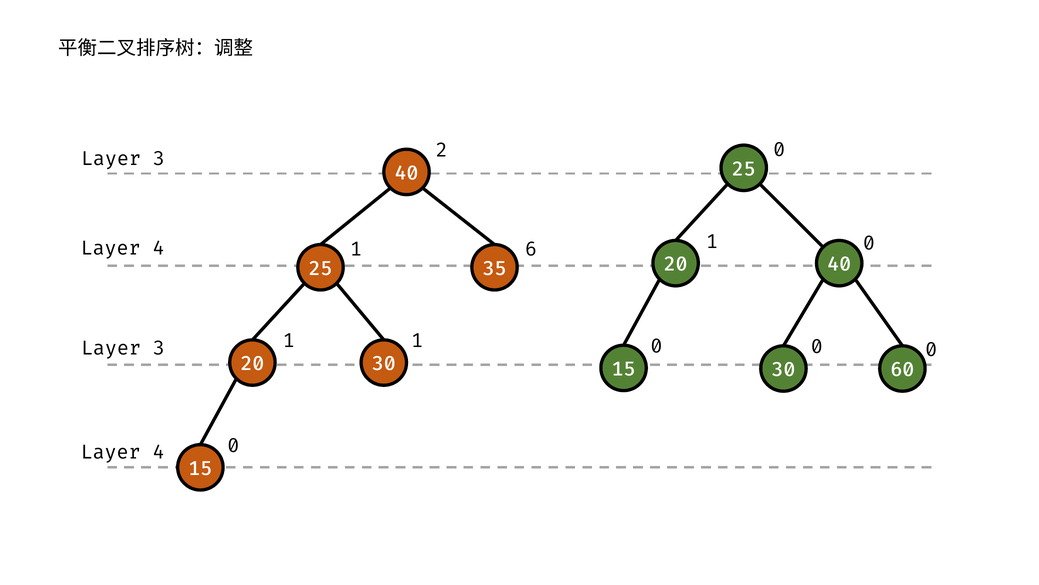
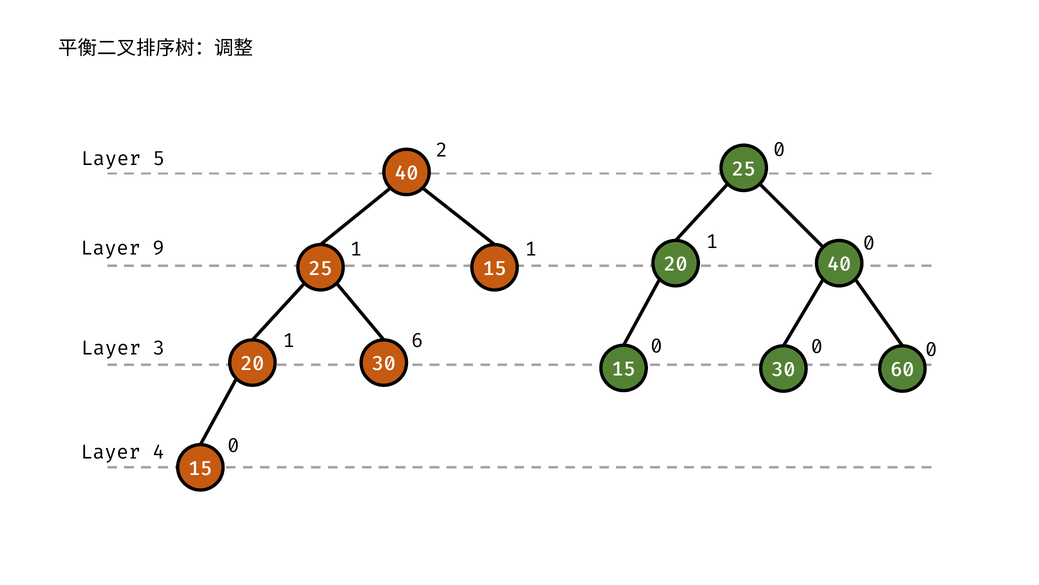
3 at (159, 159): 3 -> 5
4 at (159, 248): 4 -> 9
1 6: 6 -> 1
25 35: 35 -> 15
1 at (417, 341): 1 -> 6
